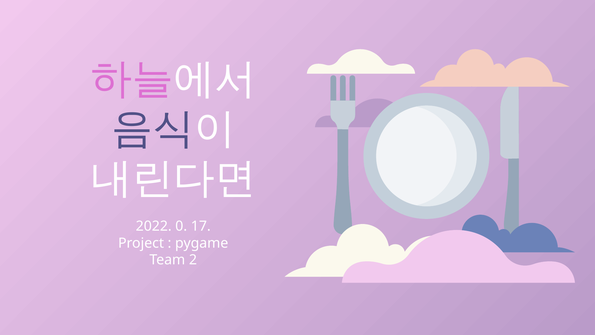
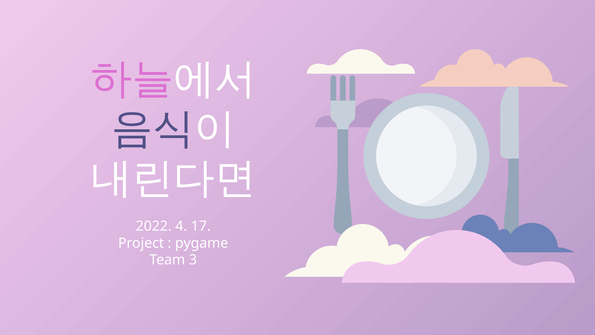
0: 0 -> 4
2: 2 -> 3
